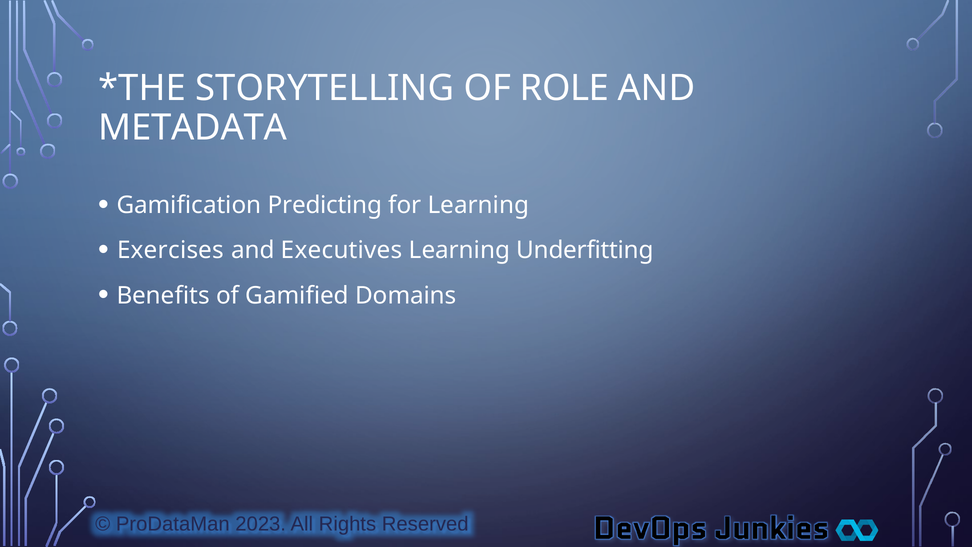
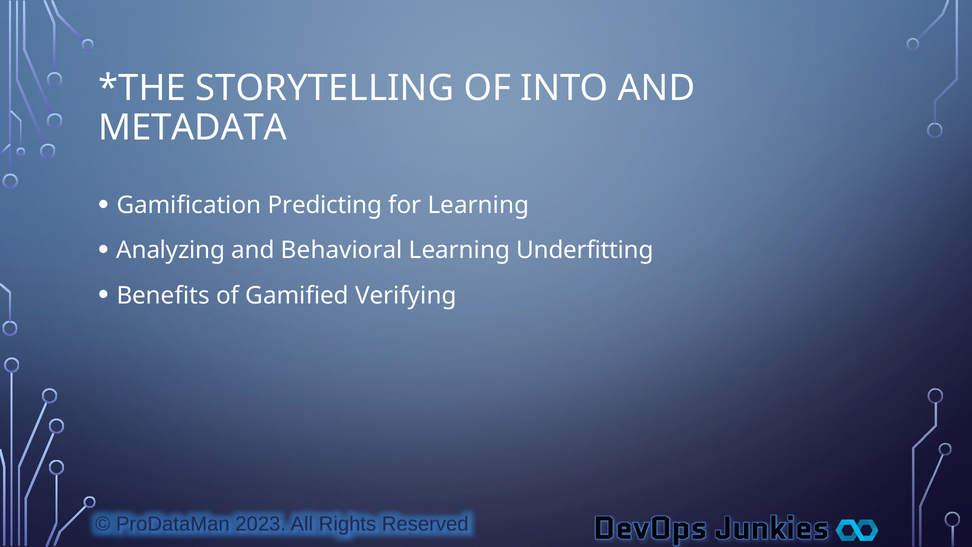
ROLE: ROLE -> INTO
Exercises: Exercises -> Analyzing
Executives: Executives -> Behavioral
Domains: Domains -> Verifying
